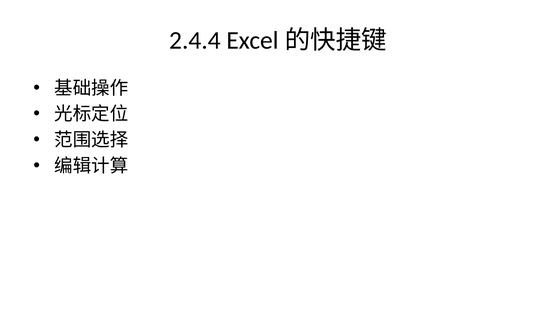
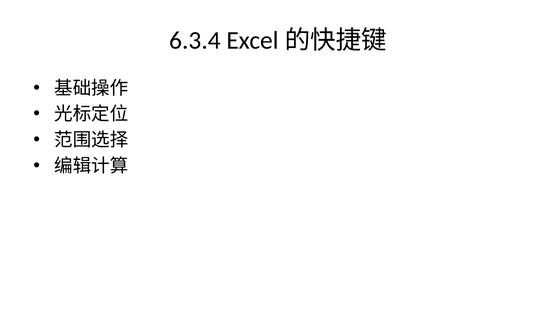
2.4.4: 2.4.4 -> 6.3.4
